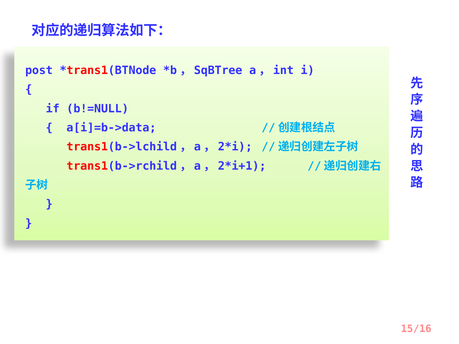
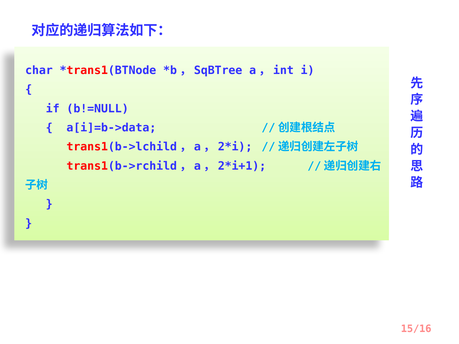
post: post -> char
